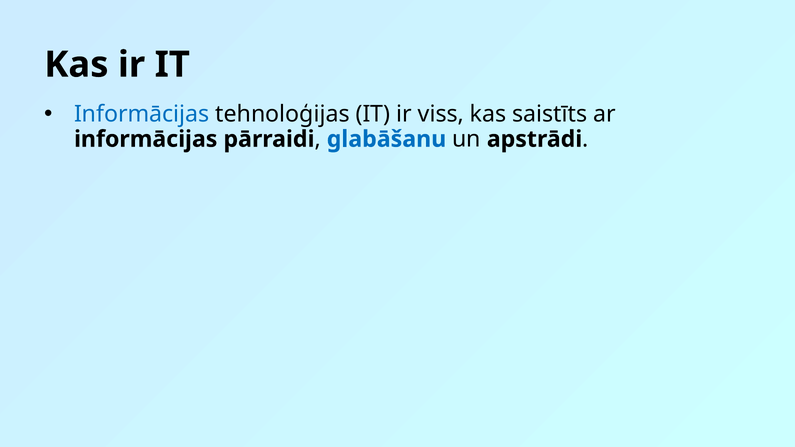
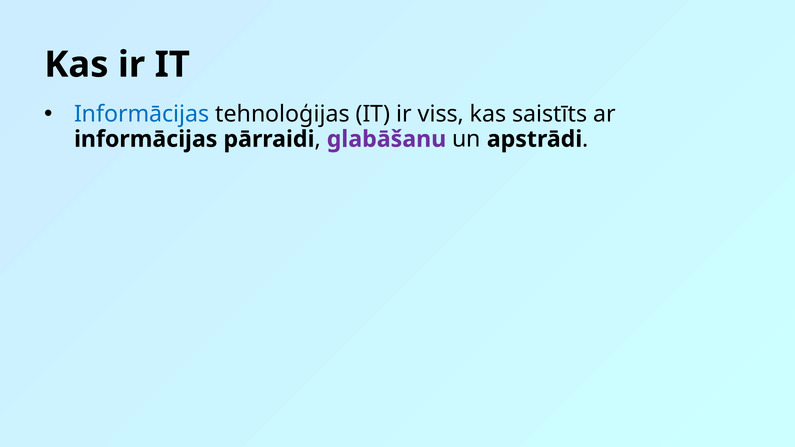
glabāšanu colour: blue -> purple
